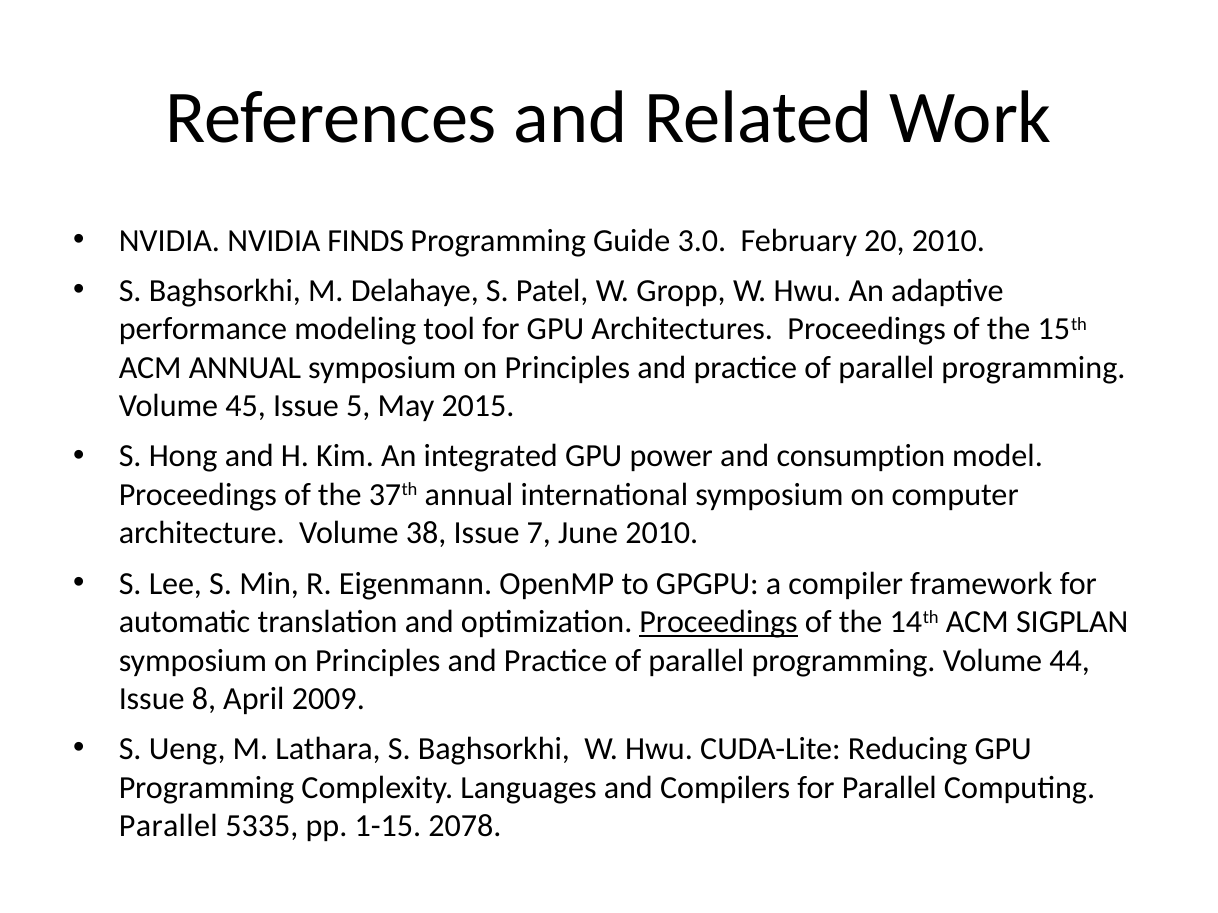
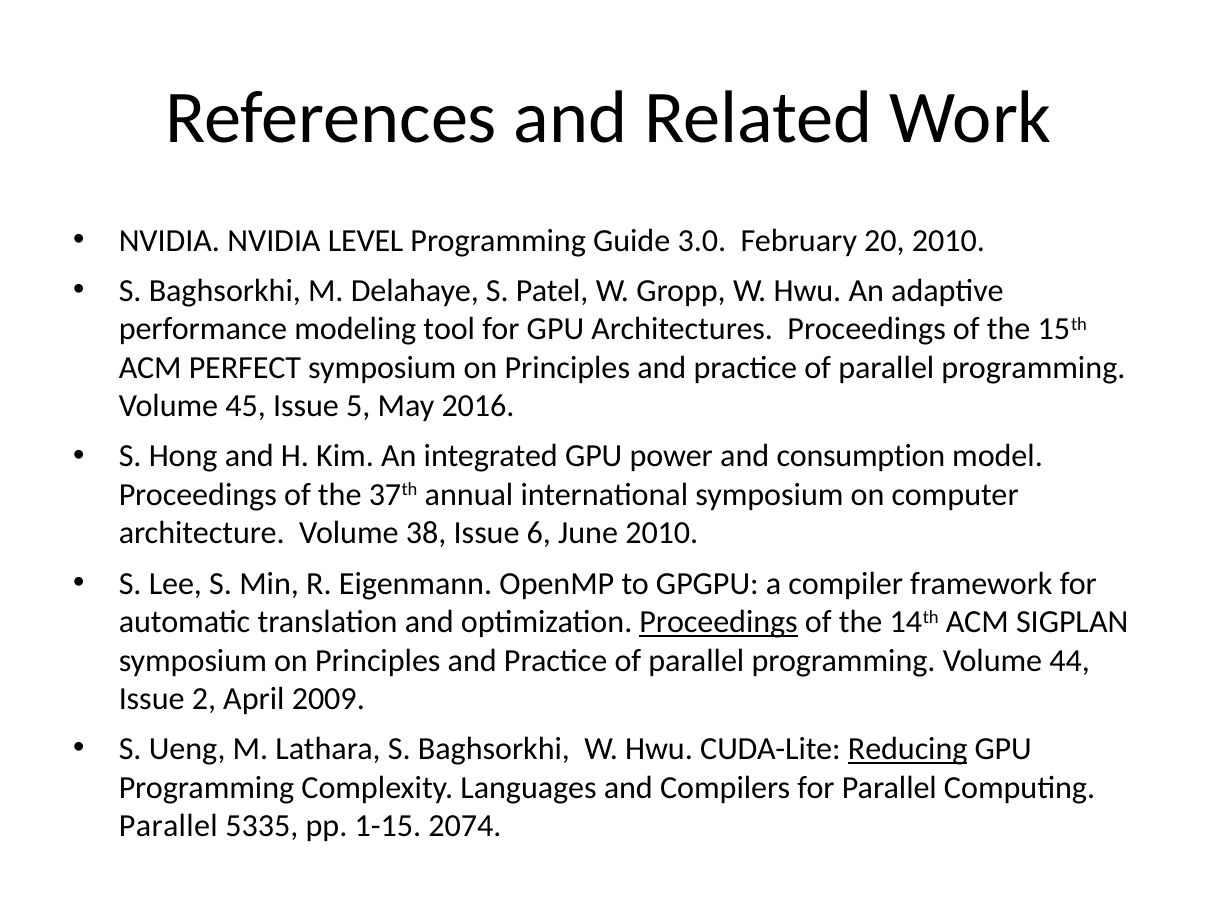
FINDS: FINDS -> LEVEL
ACM ANNUAL: ANNUAL -> PERFECT
2015: 2015 -> 2016
7: 7 -> 6
8: 8 -> 2
Reducing underline: none -> present
2078: 2078 -> 2074
